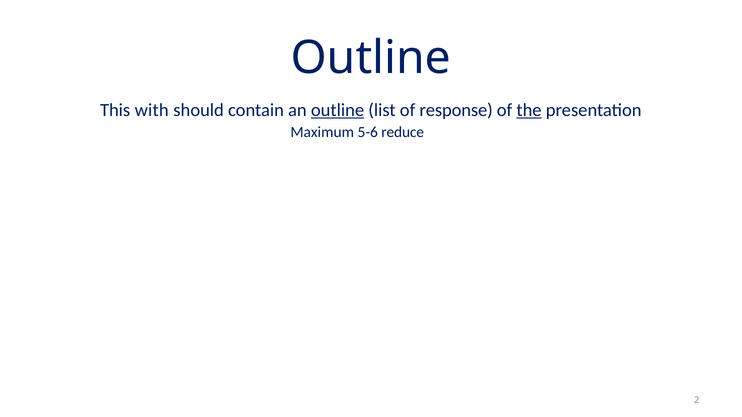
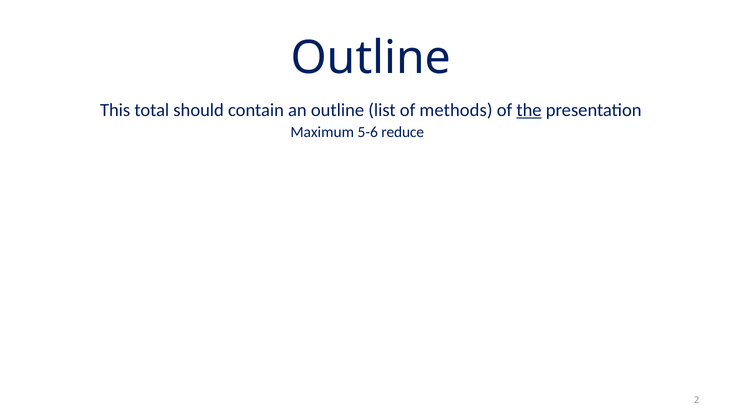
with: with -> total
outline at (338, 110) underline: present -> none
response: response -> methods
